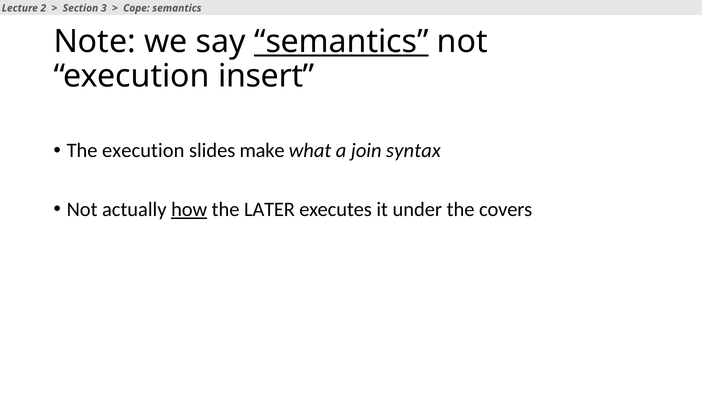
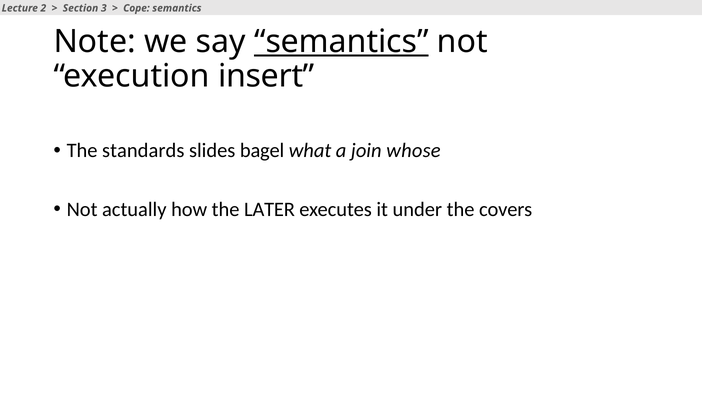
The execution: execution -> standards
make: make -> bagel
syntax: syntax -> whose
how underline: present -> none
